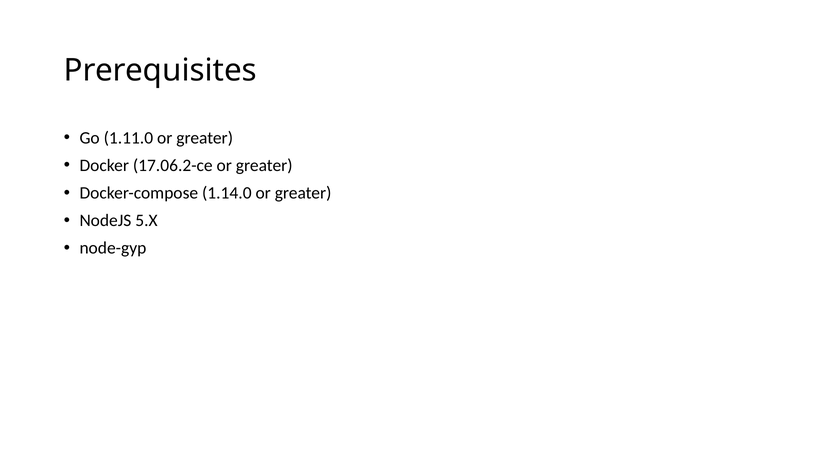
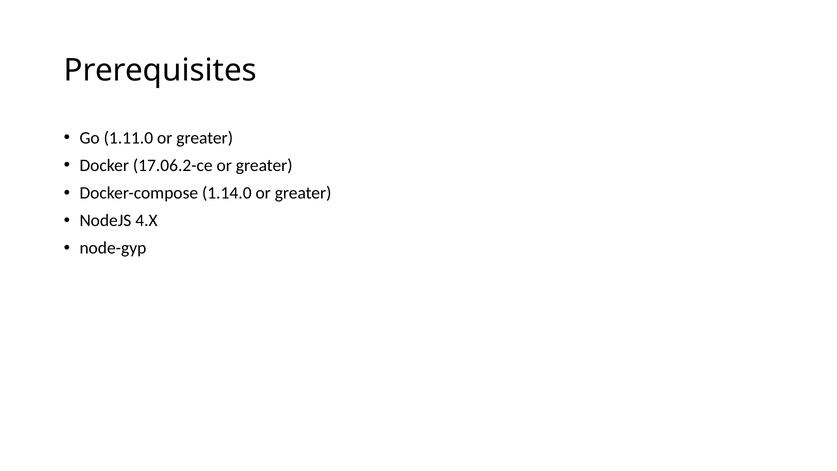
5.X: 5.X -> 4.X
